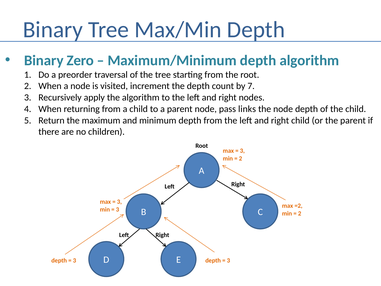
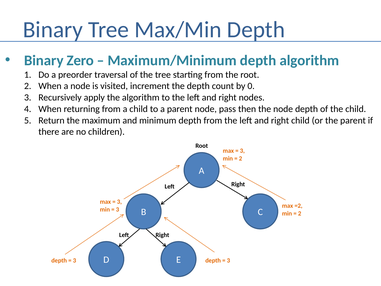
7: 7 -> 0
links: links -> then
